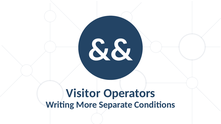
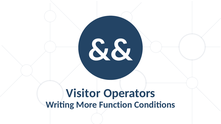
Separate: Separate -> Function
